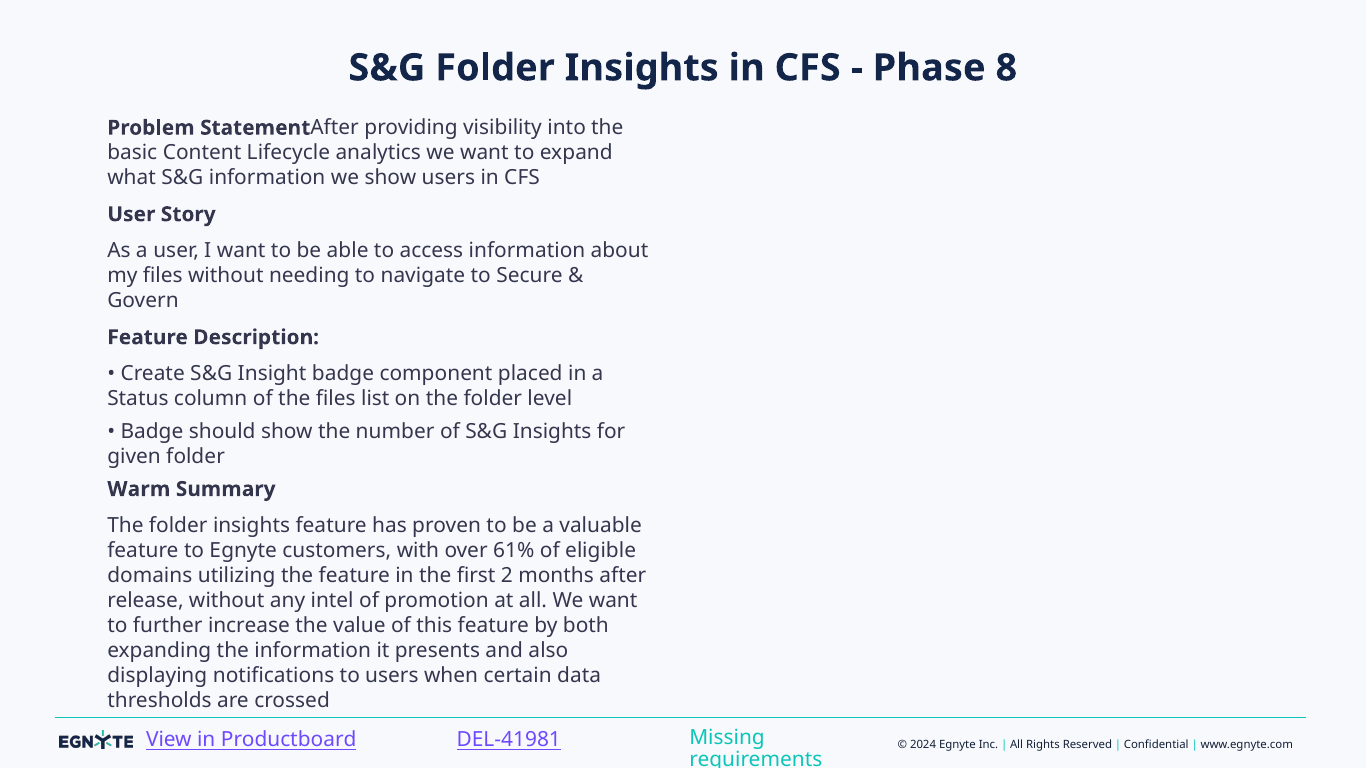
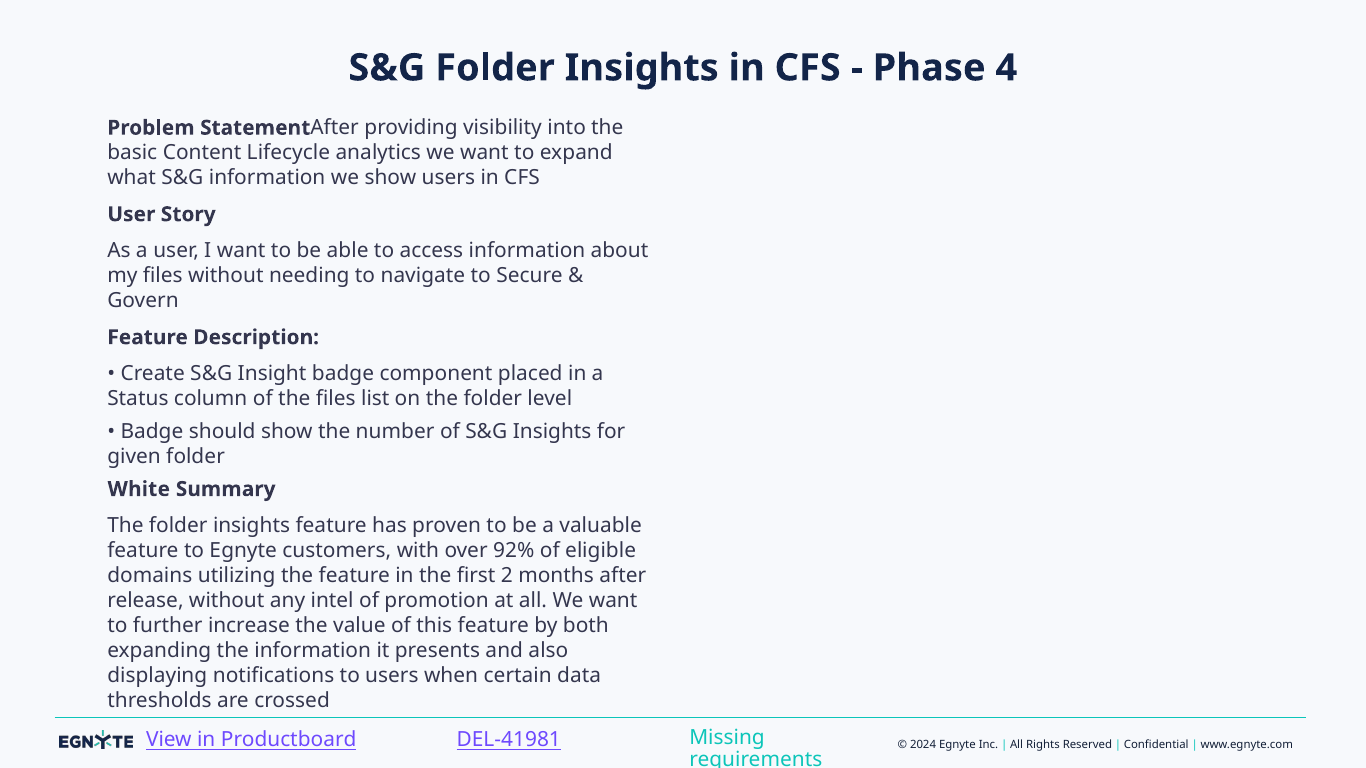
8: 8 -> 4
Warm: Warm -> White
61%: 61% -> 92%
